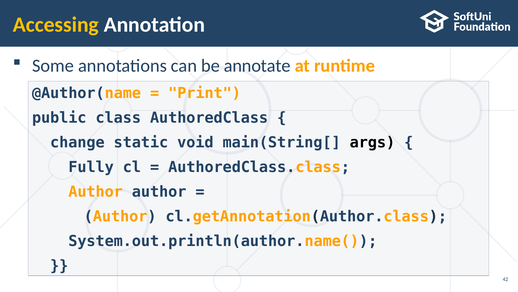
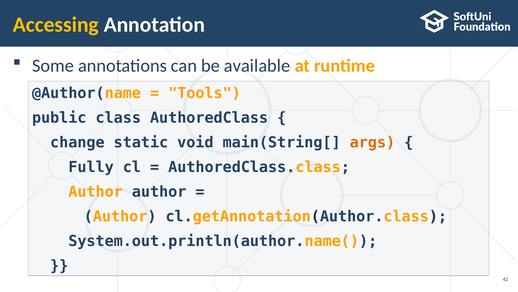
annotate: annotate -> available
Print: Print -> Tools
args colour: black -> orange
